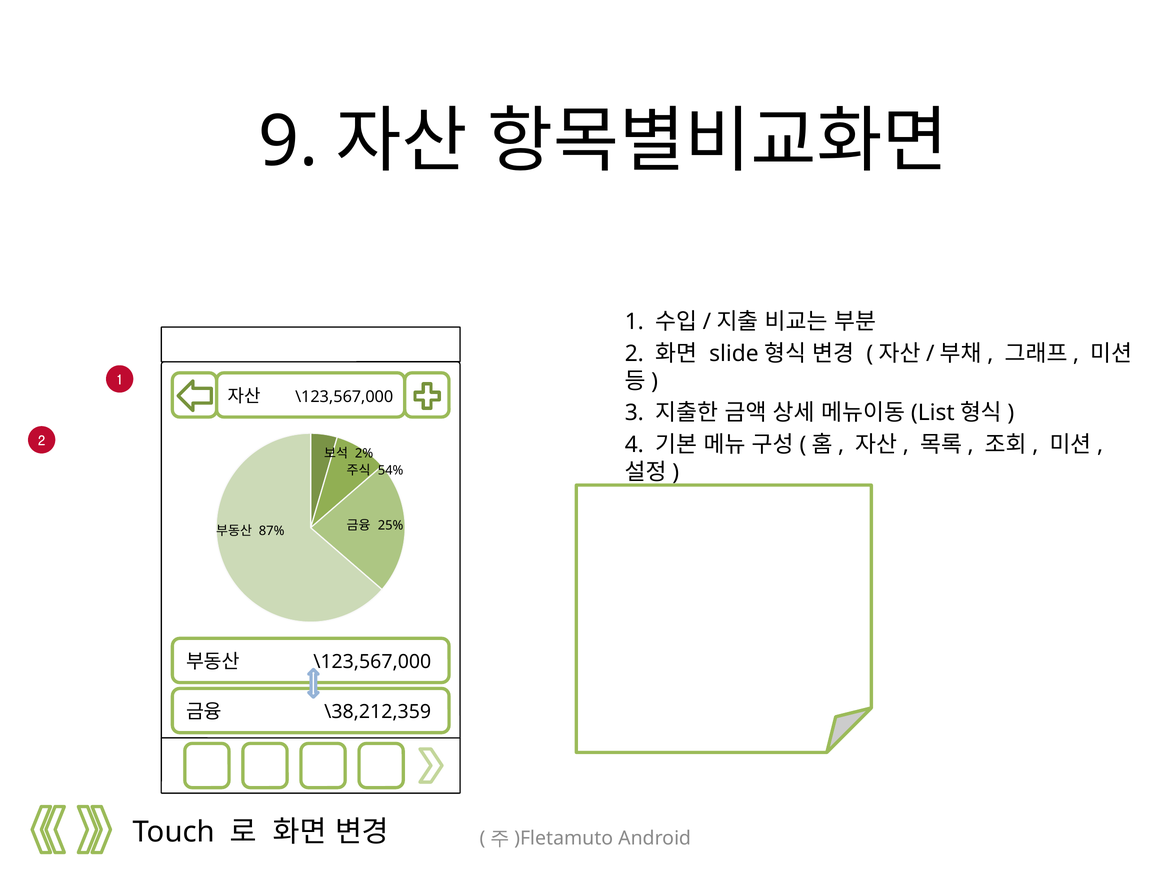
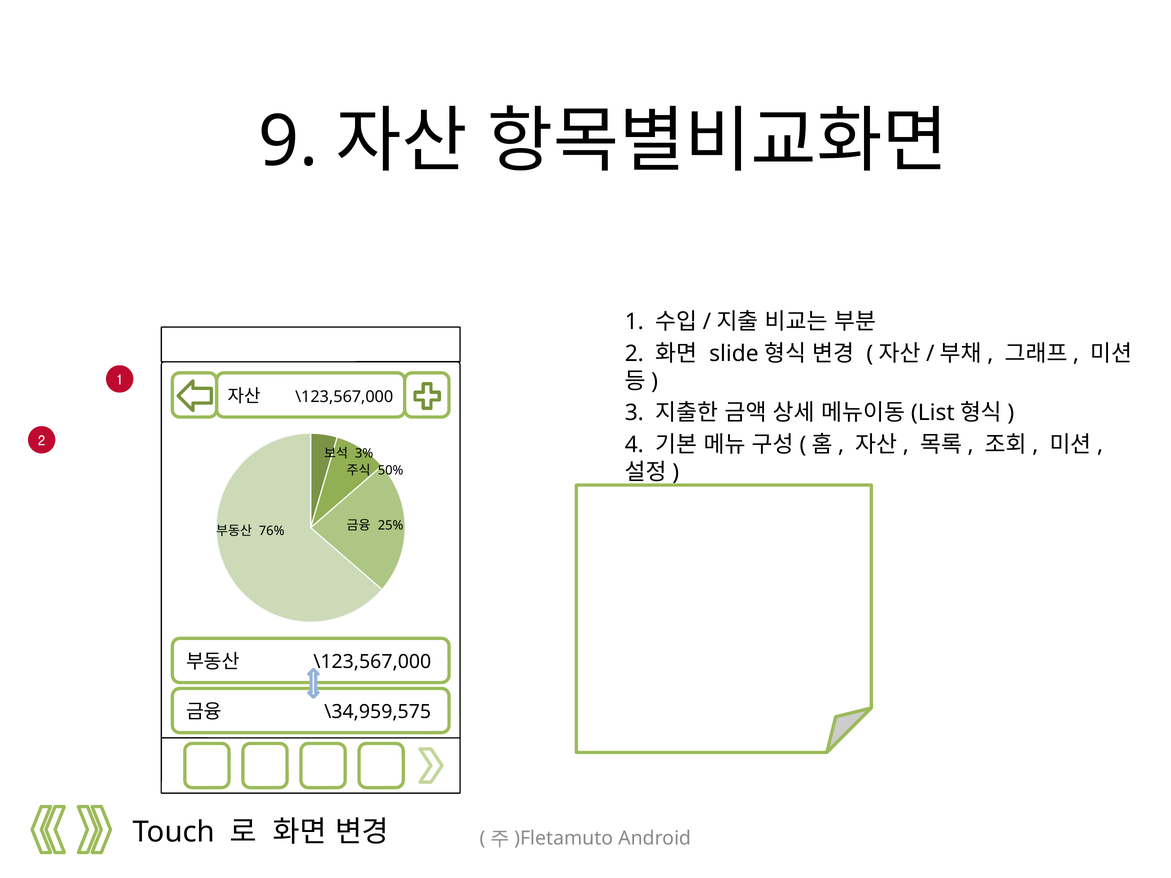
2%: 2% -> 3%
54%: 54% -> 50%
87%: 87% -> 76%
\38,212,359: \38,212,359 -> \34,959,575
